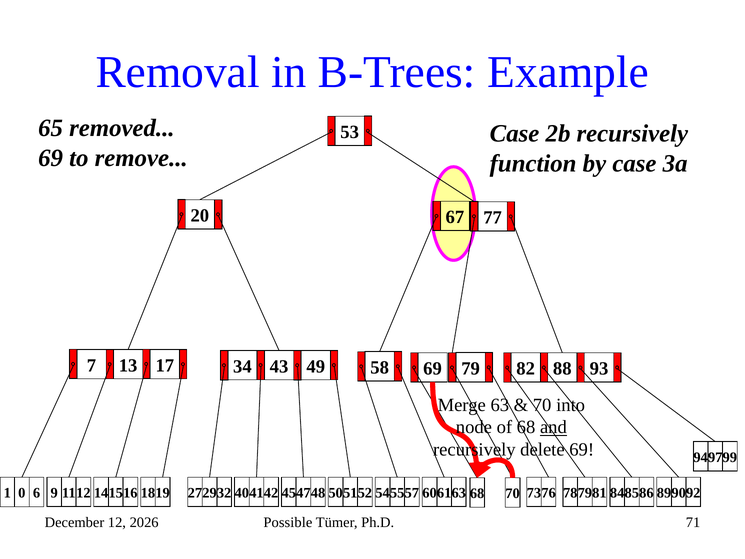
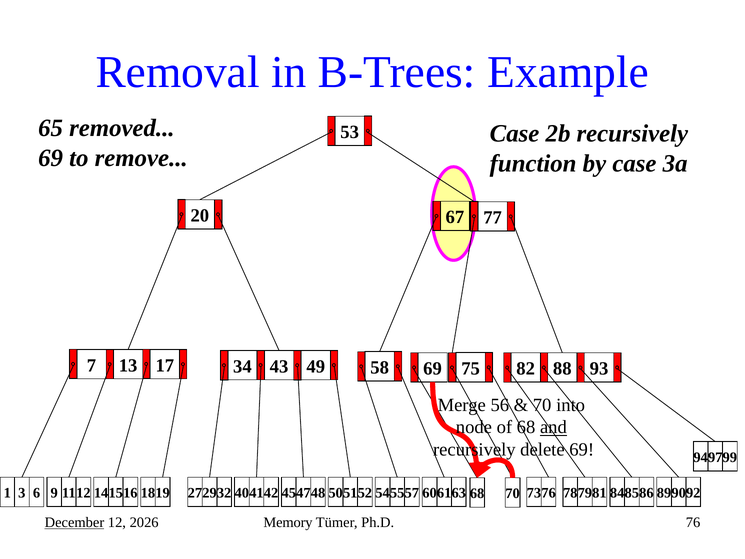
79: 79 -> 75
63: 63 -> 56
0: 0 -> 3
December underline: none -> present
Possible: Possible -> Memory
71: 71 -> 76
